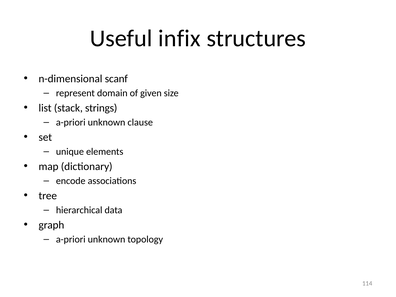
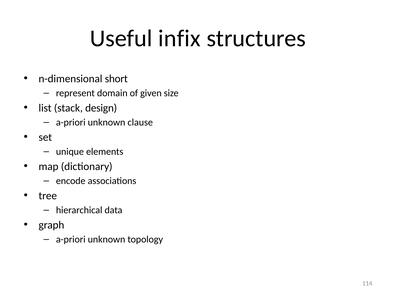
scanf: scanf -> short
strings: strings -> design
